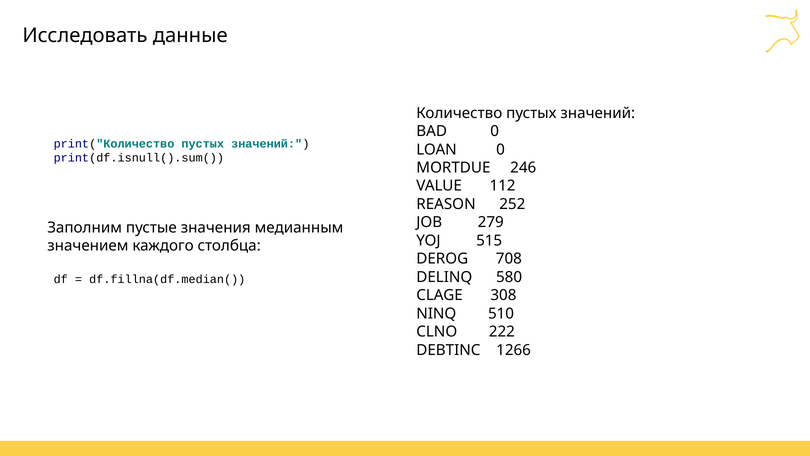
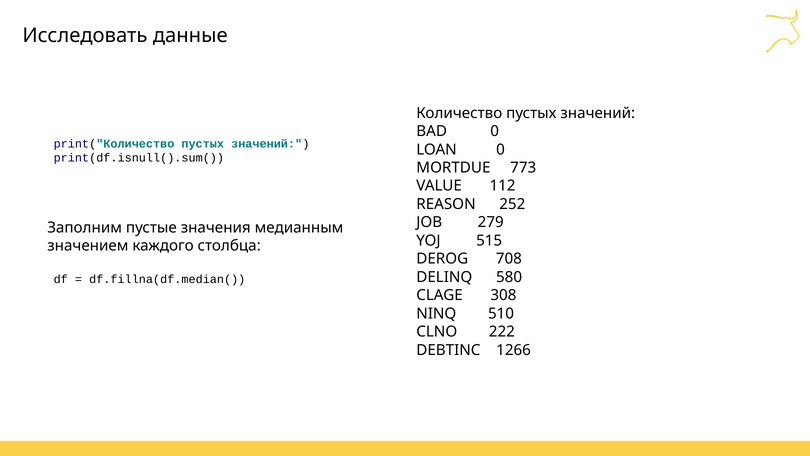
246: 246 -> 773
